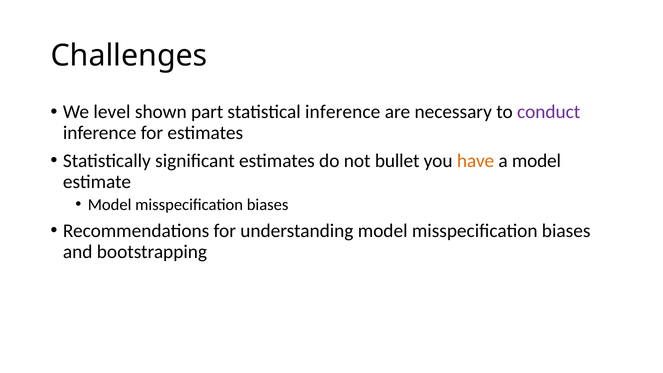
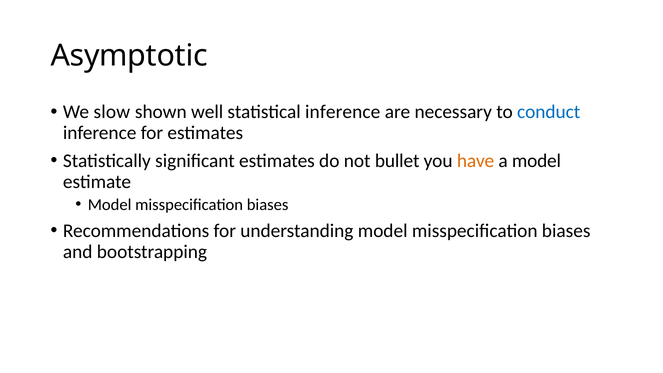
Challenges: Challenges -> Asymptotic
level: level -> slow
part: part -> well
conduct colour: purple -> blue
